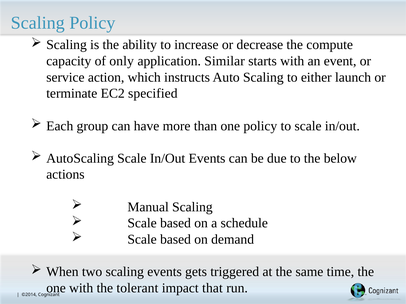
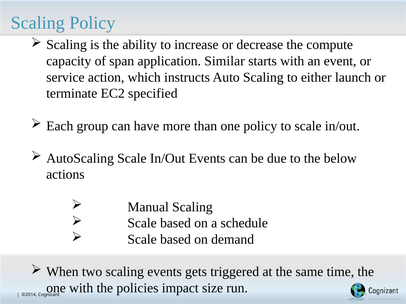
only: only -> span
tolerant: tolerant -> policies
that: that -> size
